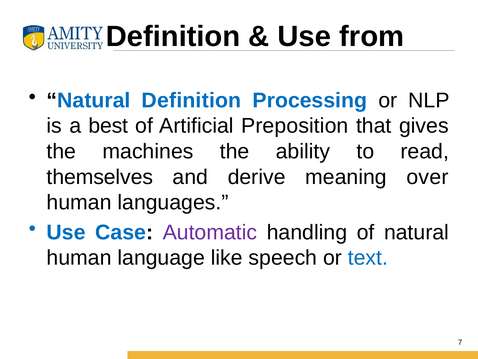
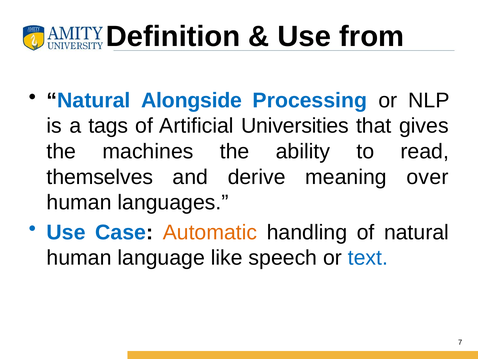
Natural Definition: Definition -> Alongside
best: best -> tags
Preposition: Preposition -> Universities
Automatic colour: purple -> orange
